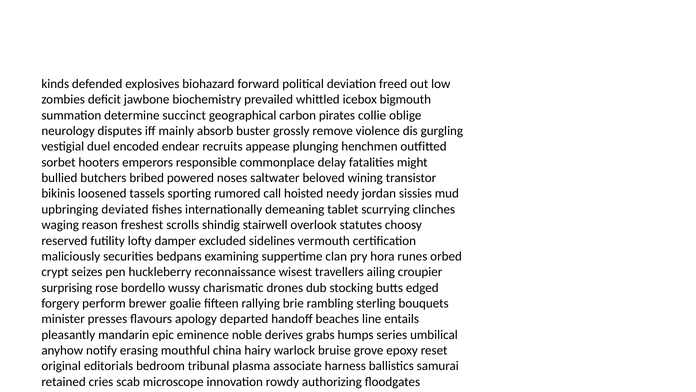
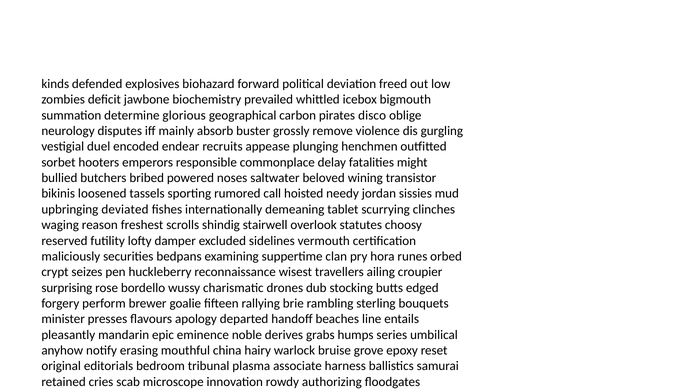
succinct: succinct -> glorious
collie: collie -> disco
